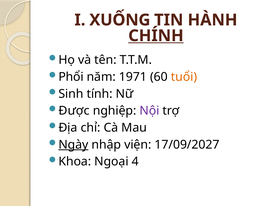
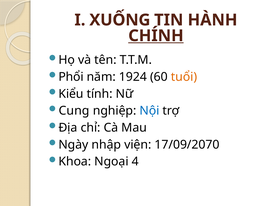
1971: 1971 -> 1924
Sinh: Sinh -> Kiểu
Được: Được -> Cung
Nội colour: purple -> blue
Ngày underline: present -> none
17/09/2027: 17/09/2027 -> 17/09/2070
